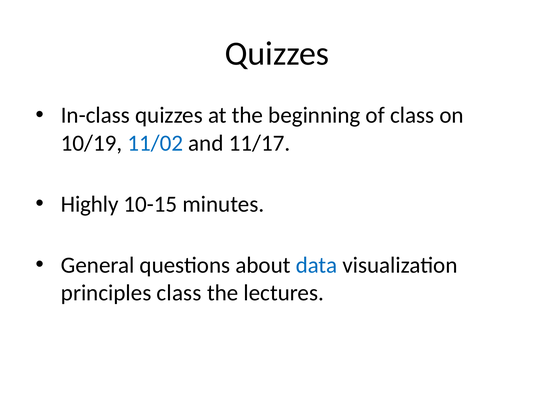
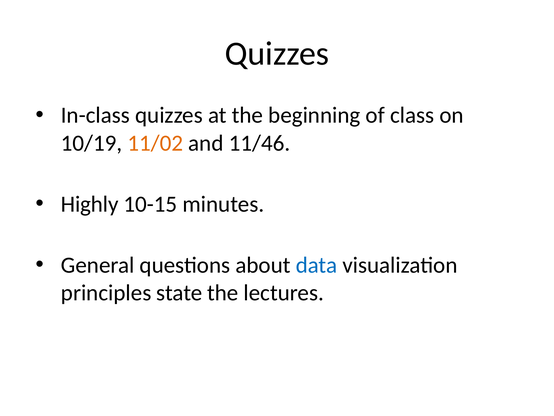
11/02 colour: blue -> orange
11/17: 11/17 -> 11/46
principles class: class -> state
